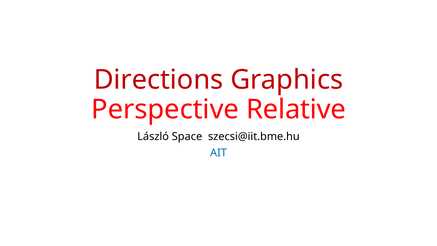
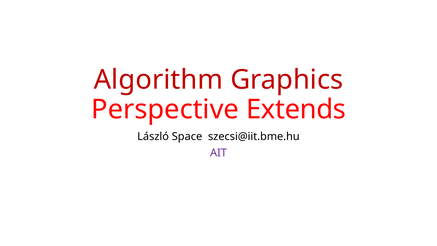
Directions: Directions -> Algorithm
Relative: Relative -> Extends
AIT colour: blue -> purple
